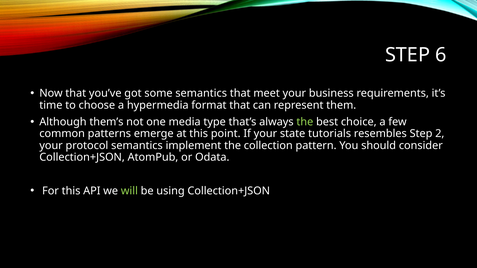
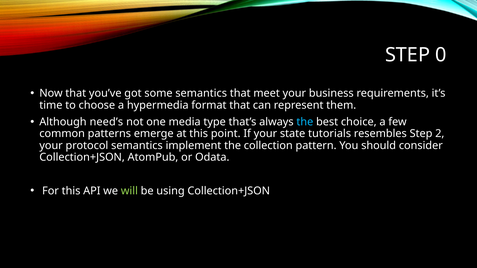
6: 6 -> 0
them’s: them’s -> need’s
the at (305, 122) colour: light green -> light blue
